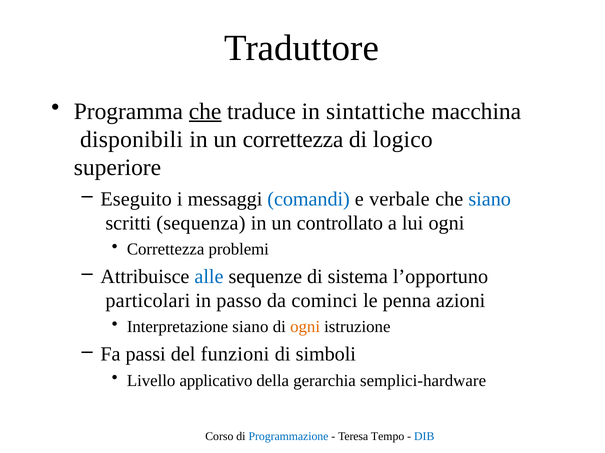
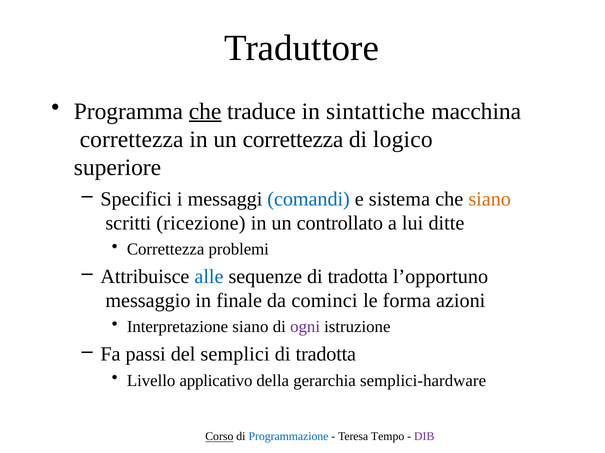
disponibili at (132, 140): disponibili -> correttezza
Eseguito: Eseguito -> Specifici
verbale: verbale -> sistema
siano at (490, 199) colour: blue -> orange
sequenza: sequenza -> ricezione
lui ogni: ogni -> ditte
sequenze di sistema: sistema -> tradotta
particolari: particolari -> messaggio
passo: passo -> finale
penna: penna -> forma
ogni at (305, 327) colour: orange -> purple
funzioni: funzioni -> semplici
simboli at (326, 355): simboli -> tradotta
Corso underline: none -> present
DIB colour: blue -> purple
